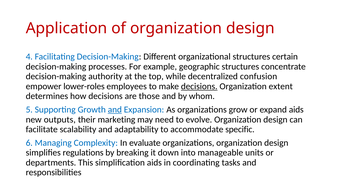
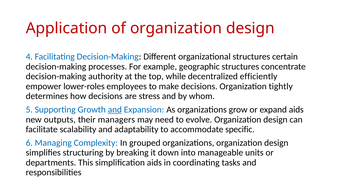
confusion: confusion -> efficiently
decisions at (199, 86) underline: present -> none
extent: extent -> tightly
those: those -> stress
marketing: marketing -> managers
evaluate: evaluate -> grouped
regulations: regulations -> structuring
